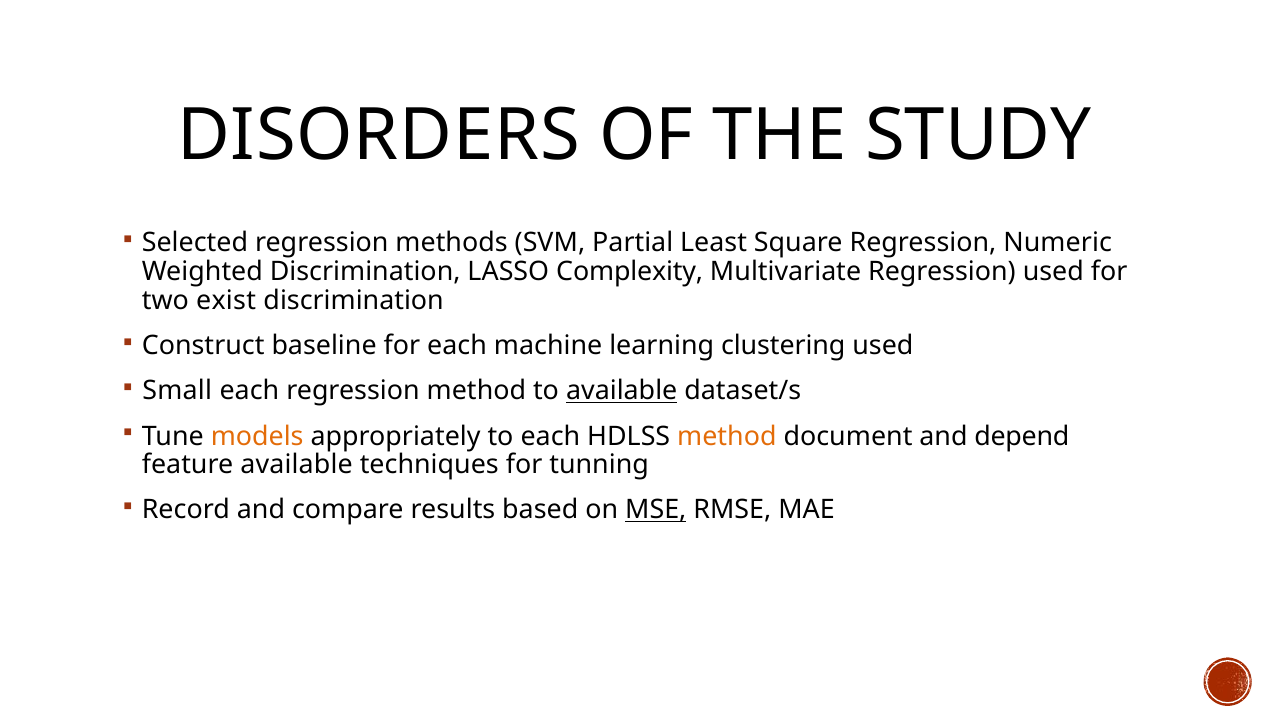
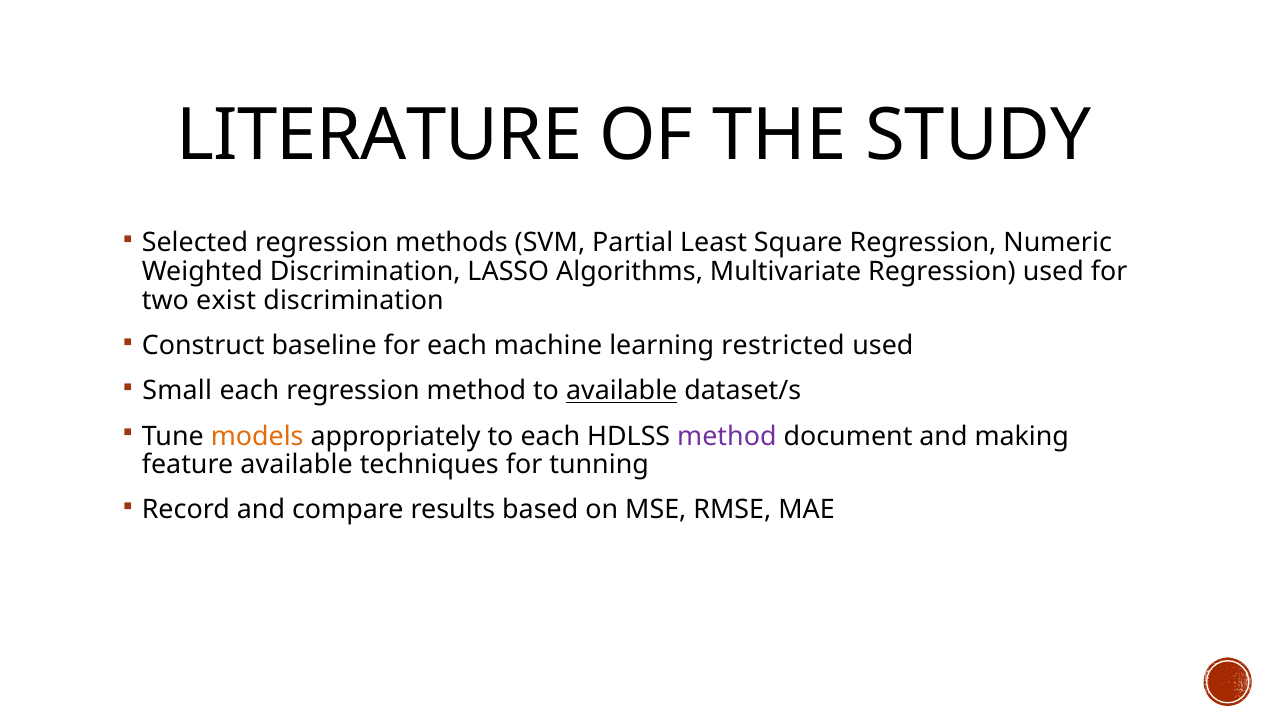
DISORDERS: DISORDERS -> LITERATURE
Complexity: Complexity -> Algorithms
clustering: clustering -> restricted
method at (727, 436) colour: orange -> purple
depend: depend -> making
MSE underline: present -> none
